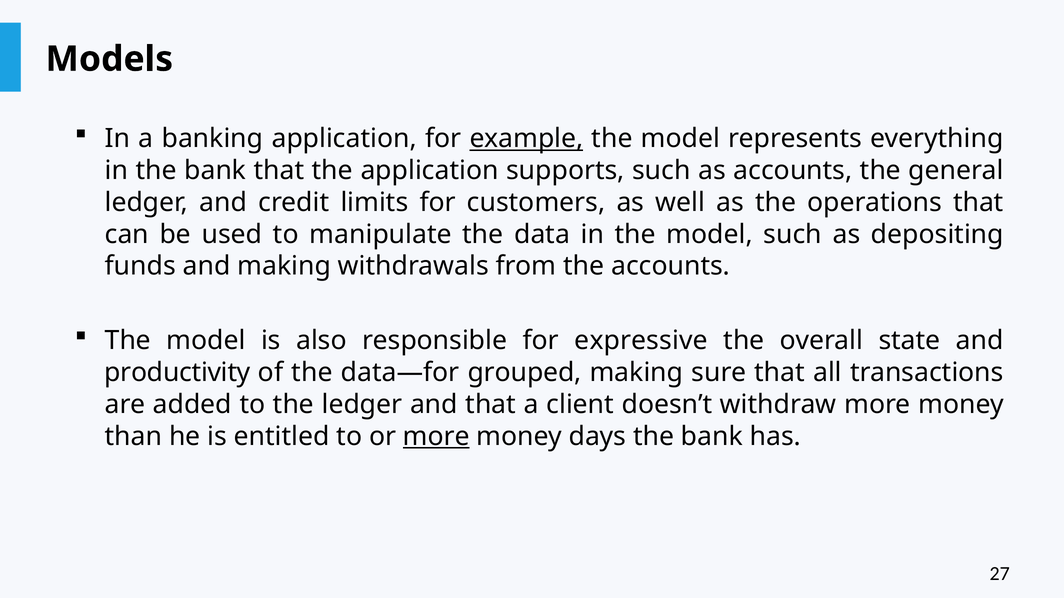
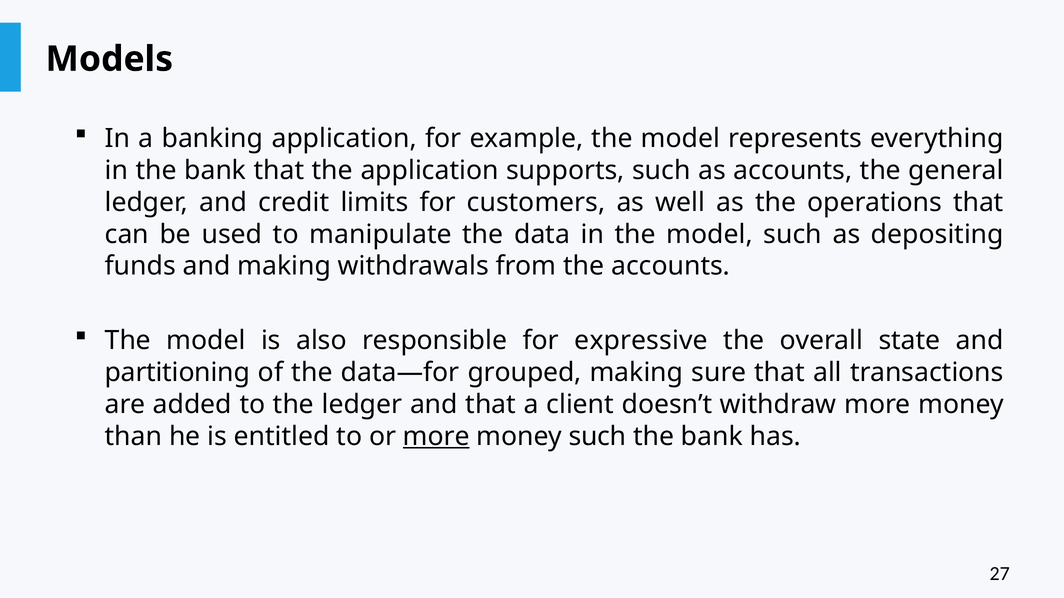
example underline: present -> none
productivity: productivity -> partitioning
money days: days -> such
